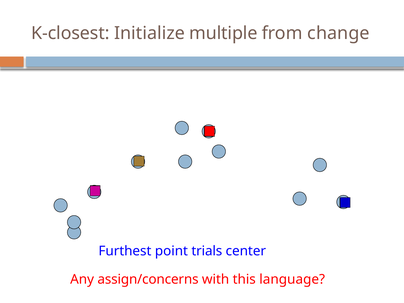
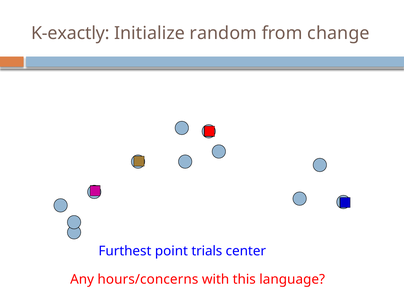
K-closest: K-closest -> K-exactly
multiple: multiple -> random
assign/concerns: assign/concerns -> hours/concerns
